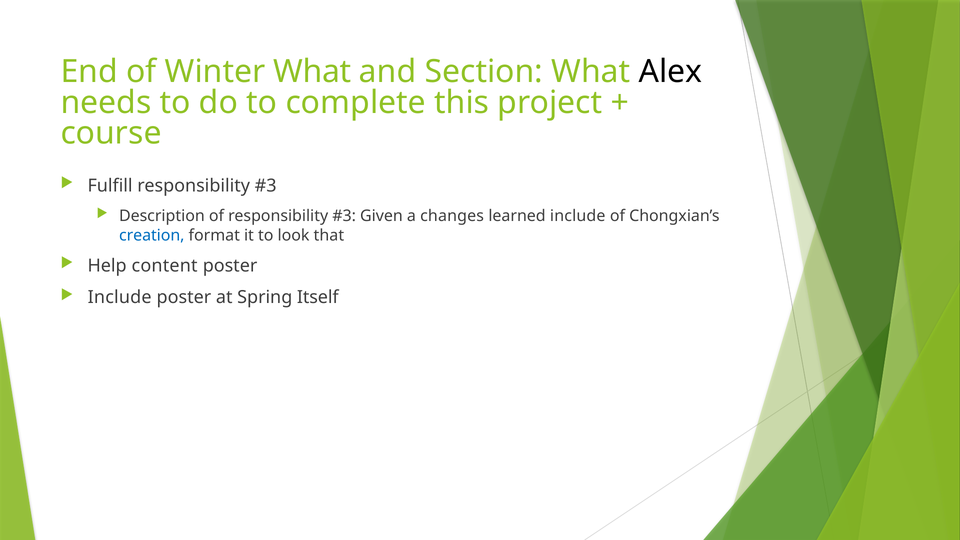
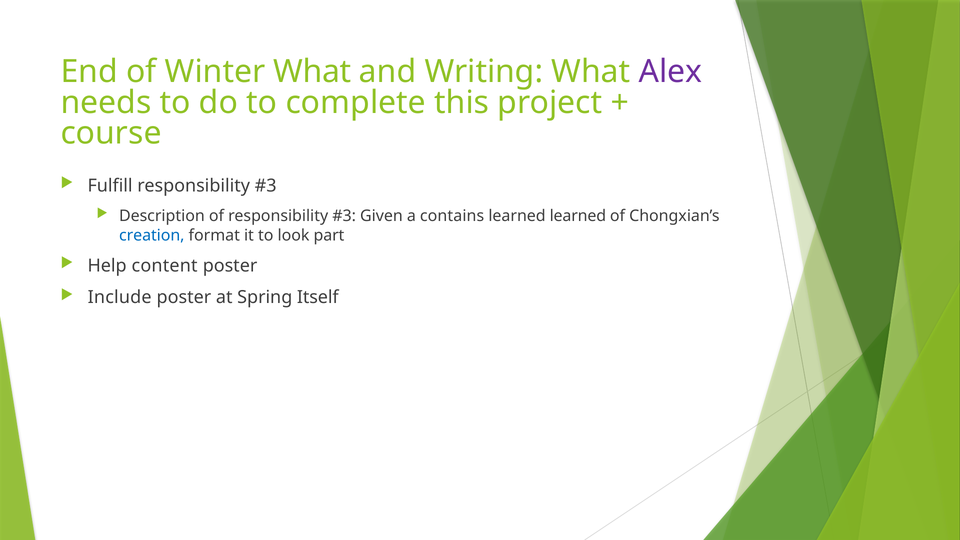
Section: Section -> Writing
Alex colour: black -> purple
changes: changes -> contains
learned include: include -> learned
that: that -> part
